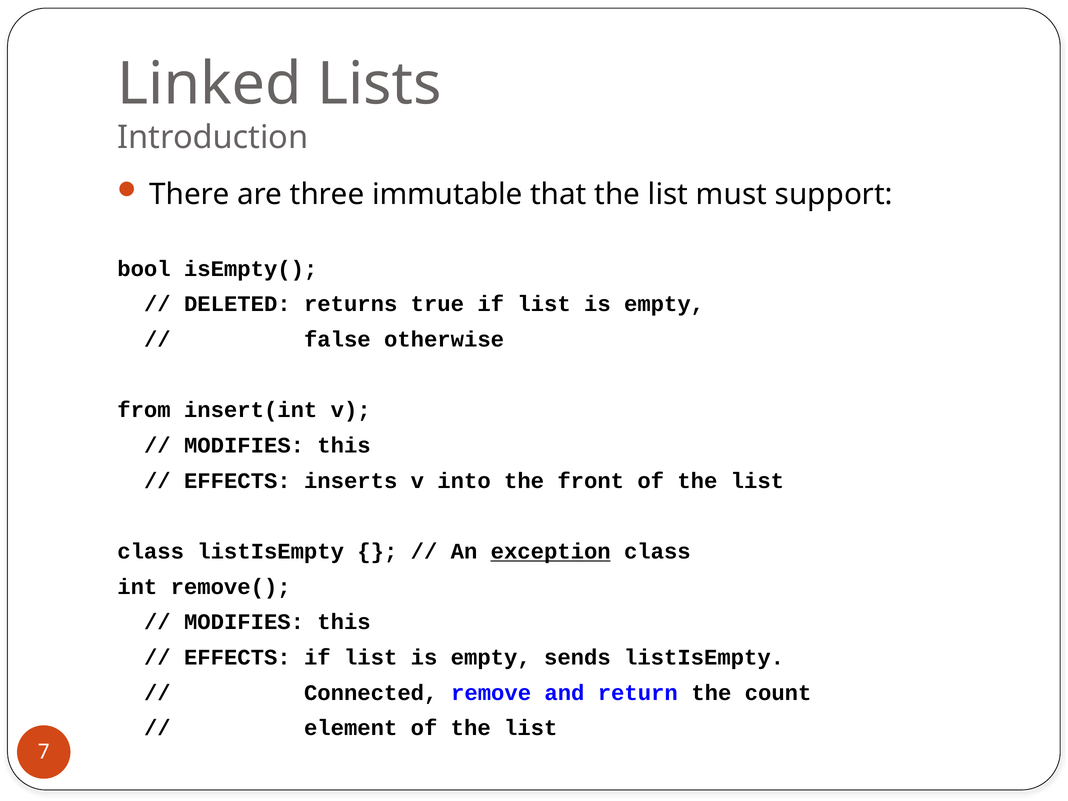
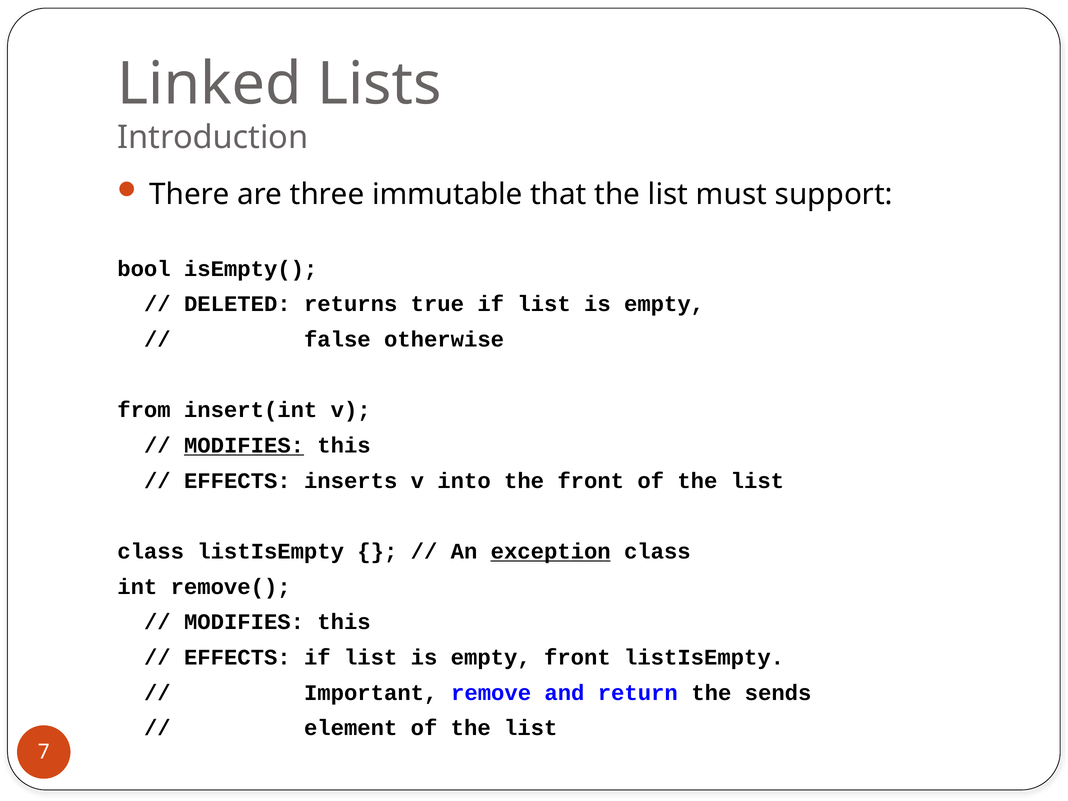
MODIFIES at (244, 445) underline: none -> present
empty sends: sends -> front
Connected: Connected -> Important
count: count -> sends
